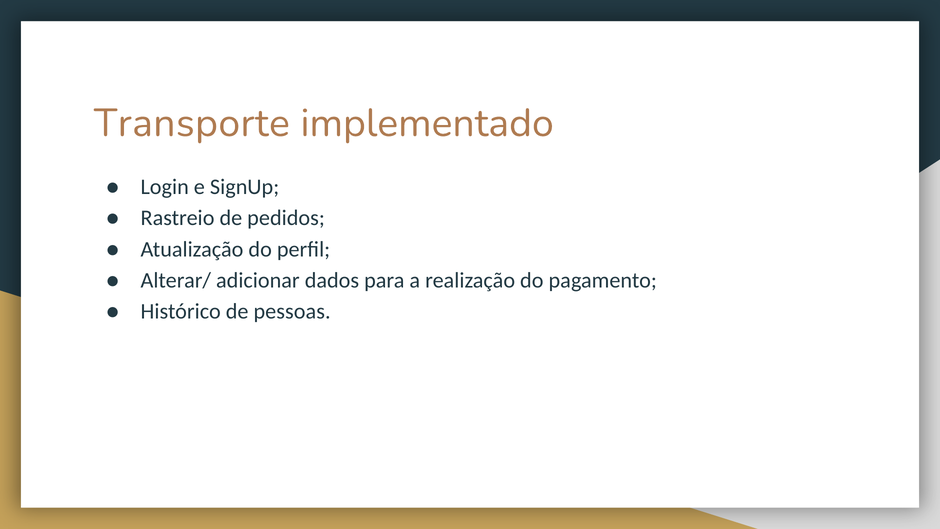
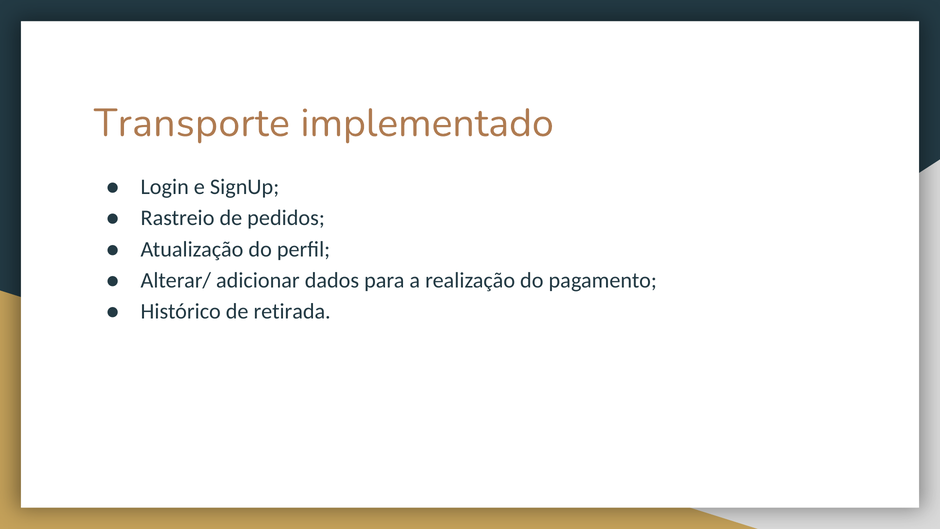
pessoas: pessoas -> retirada
